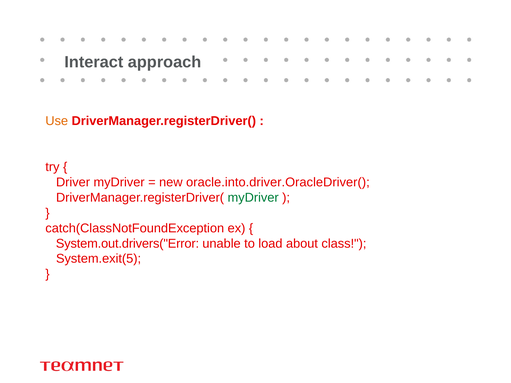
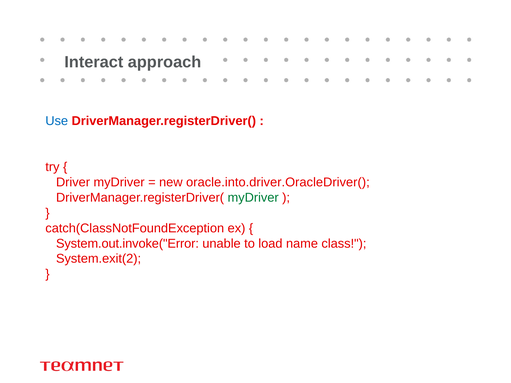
Use colour: orange -> blue
System.out.drivers("Error: System.out.drivers("Error -> System.out.invoke("Error
about: about -> name
System.exit(5: System.exit(5 -> System.exit(2
